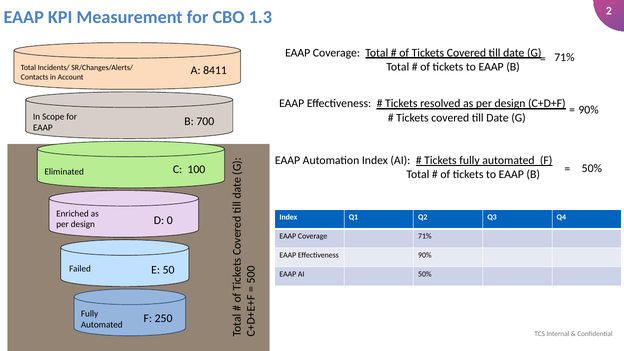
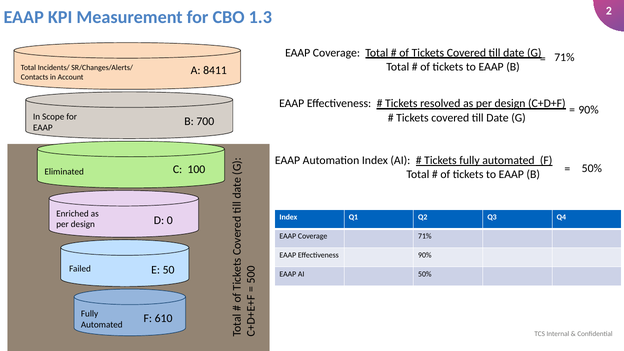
250: 250 -> 610
